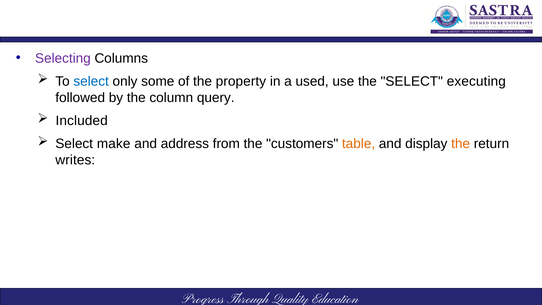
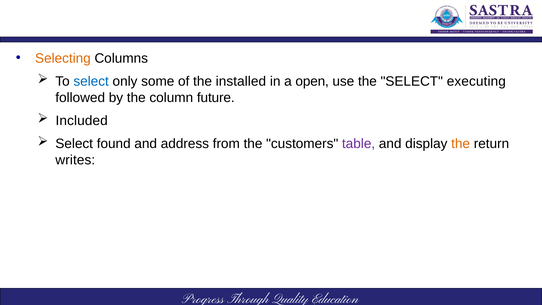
Selecting colour: purple -> orange
property: property -> installed
used: used -> open
query: query -> future
make: make -> found
table colour: orange -> purple
